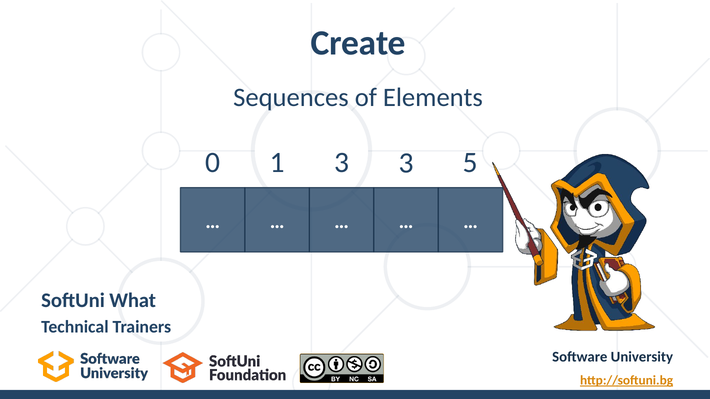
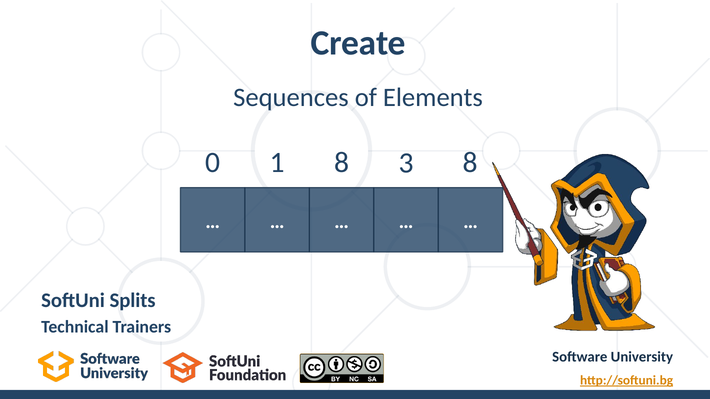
1 3: 3 -> 8
3 5: 5 -> 8
What: What -> Splits
